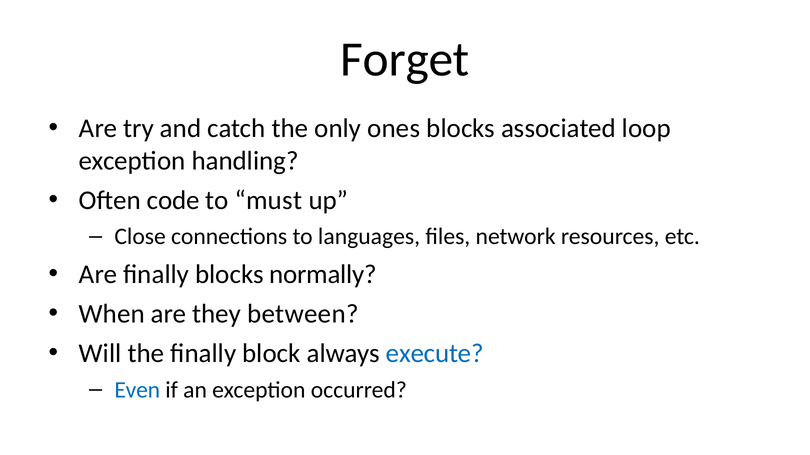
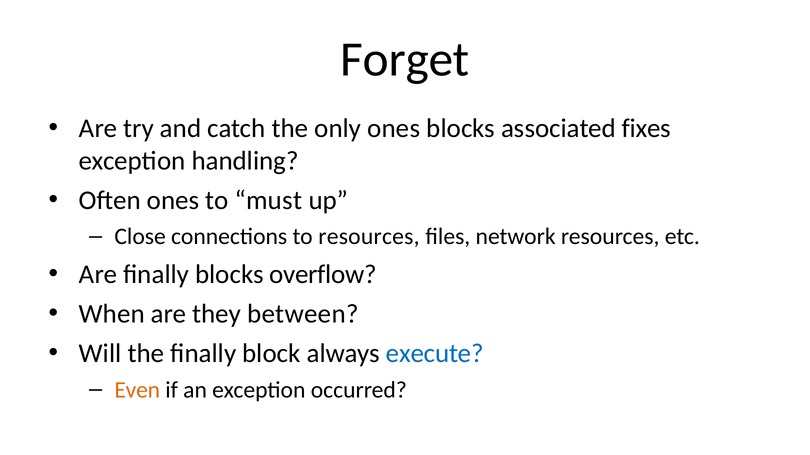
loop: loop -> fixes
Often code: code -> ones
to languages: languages -> resources
normally: normally -> overflow
Even colour: blue -> orange
